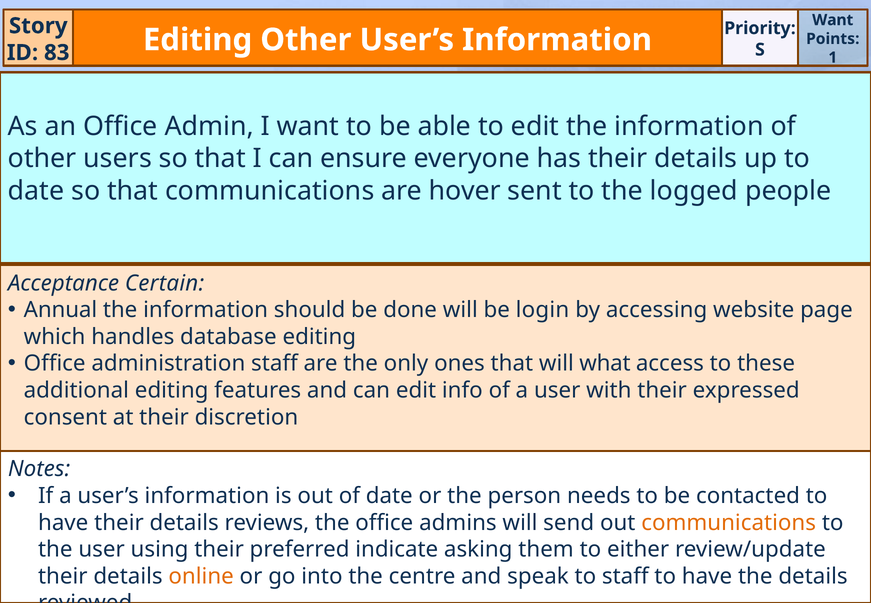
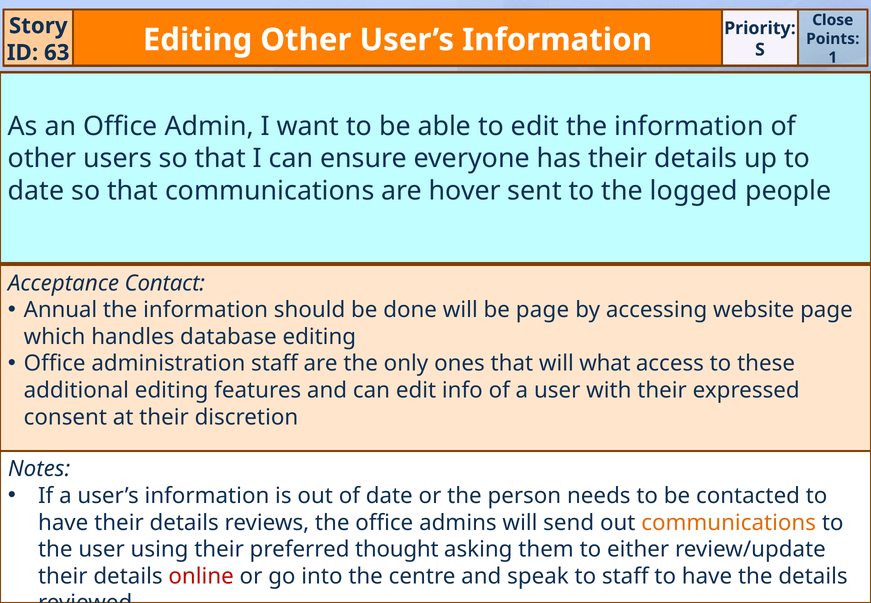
Want at (833, 20): Want -> Close
83: 83 -> 63
Certain: Certain -> Contact
be login: login -> page
indicate: indicate -> thought
online colour: orange -> red
